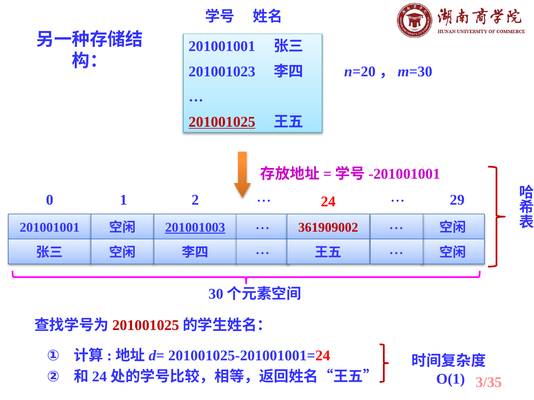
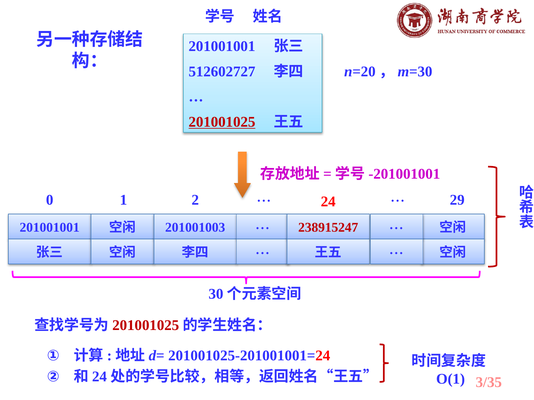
201001023: 201001023 -> 512602727
201001003 underline: present -> none
361909002: 361909002 -> 238915247
